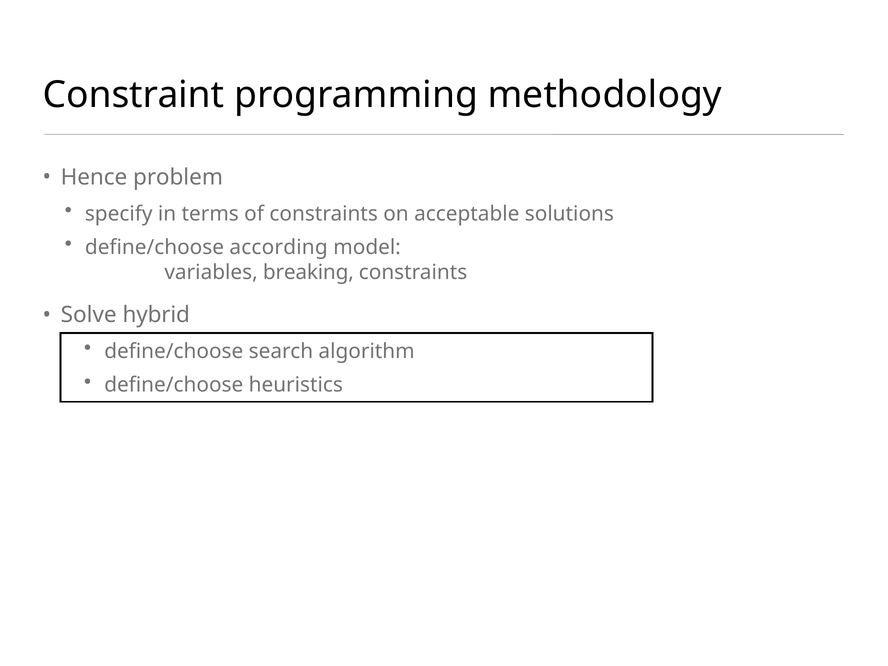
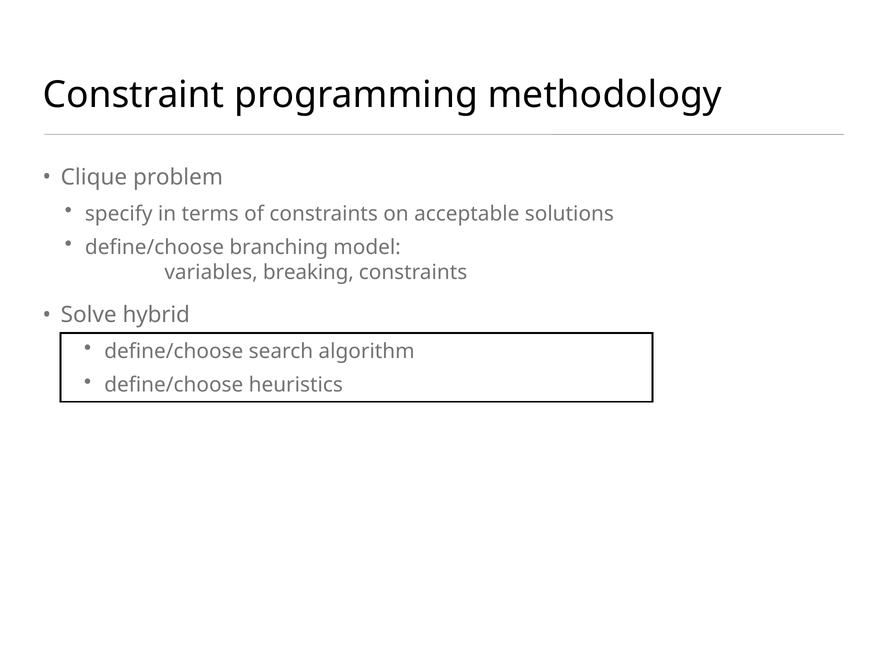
Hence: Hence -> Clique
according: according -> branching
